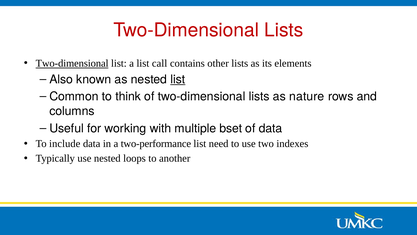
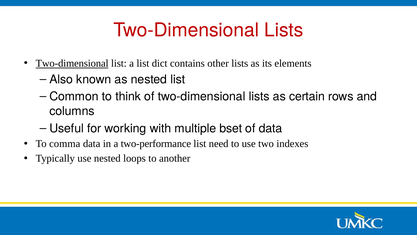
call: call -> dict
list at (178, 79) underline: present -> none
nature: nature -> certain
include: include -> comma
